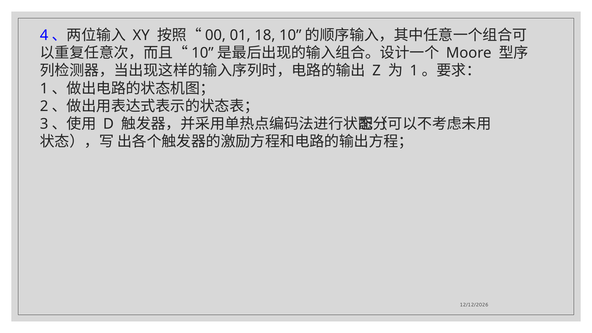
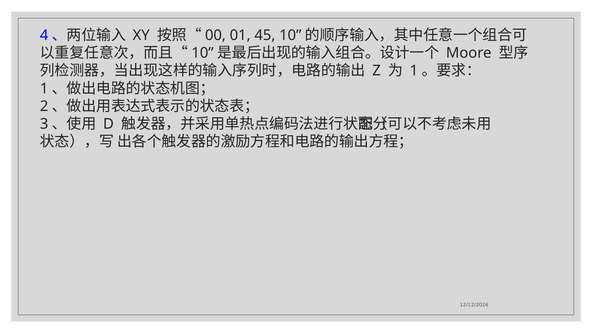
18: 18 -> 45
